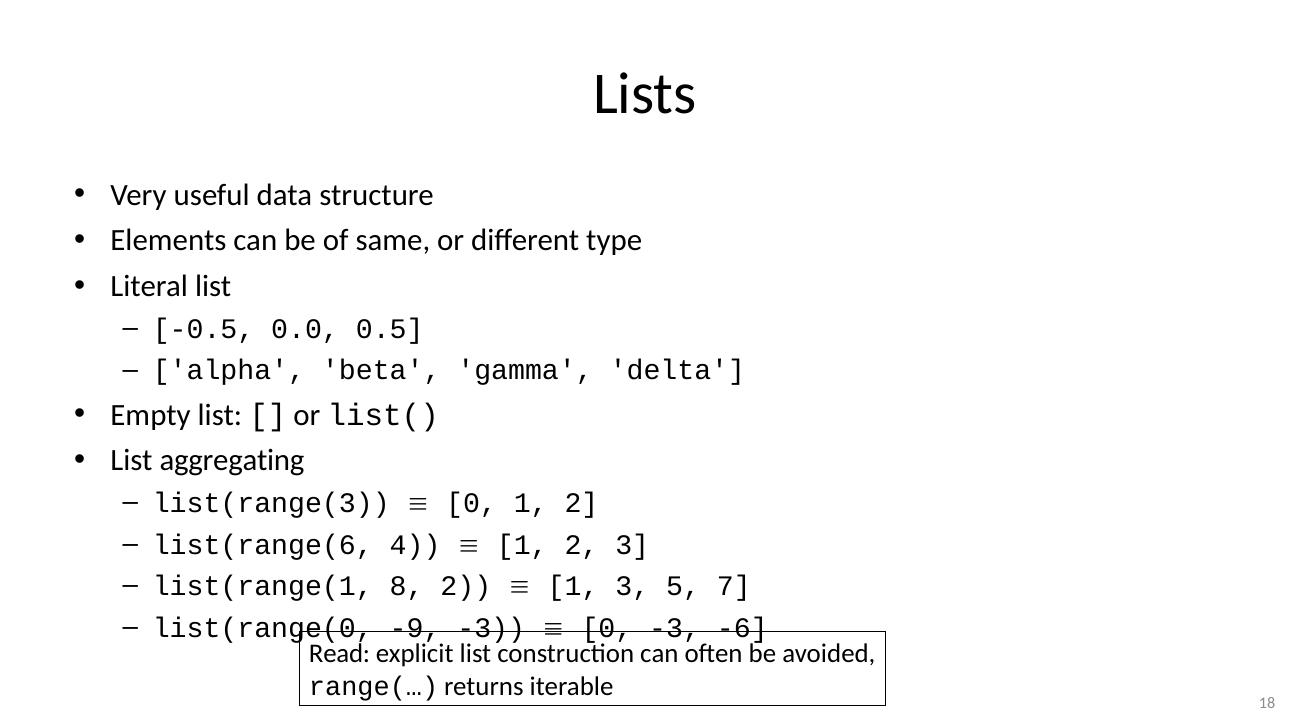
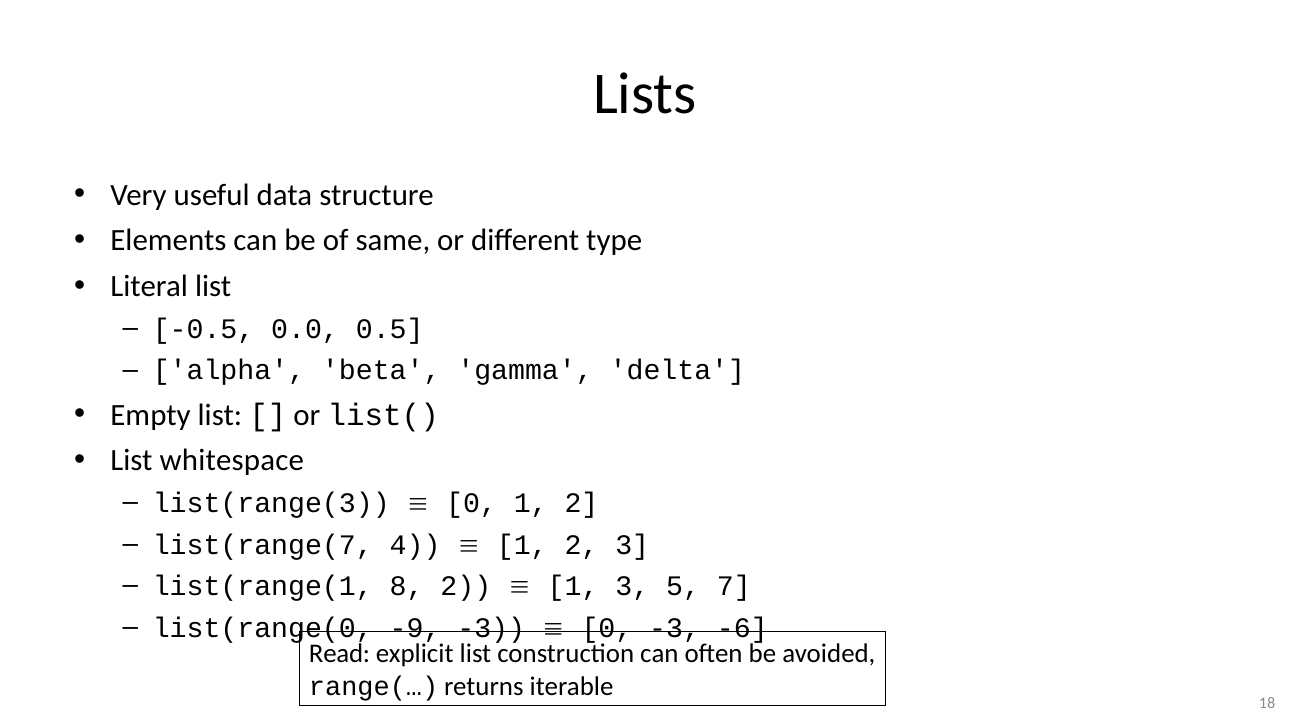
aggregating: aggregating -> whitespace
list(range(6: list(range(6 -> list(range(7
